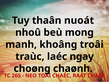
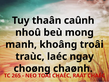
nuoát: nuoát -> caûnh
